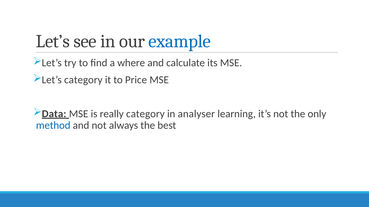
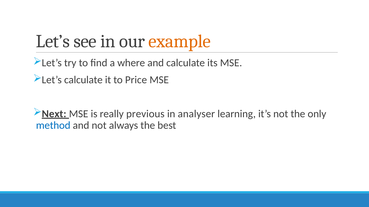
example colour: blue -> orange
Let’s category: category -> calculate
Data: Data -> Next
really category: category -> previous
